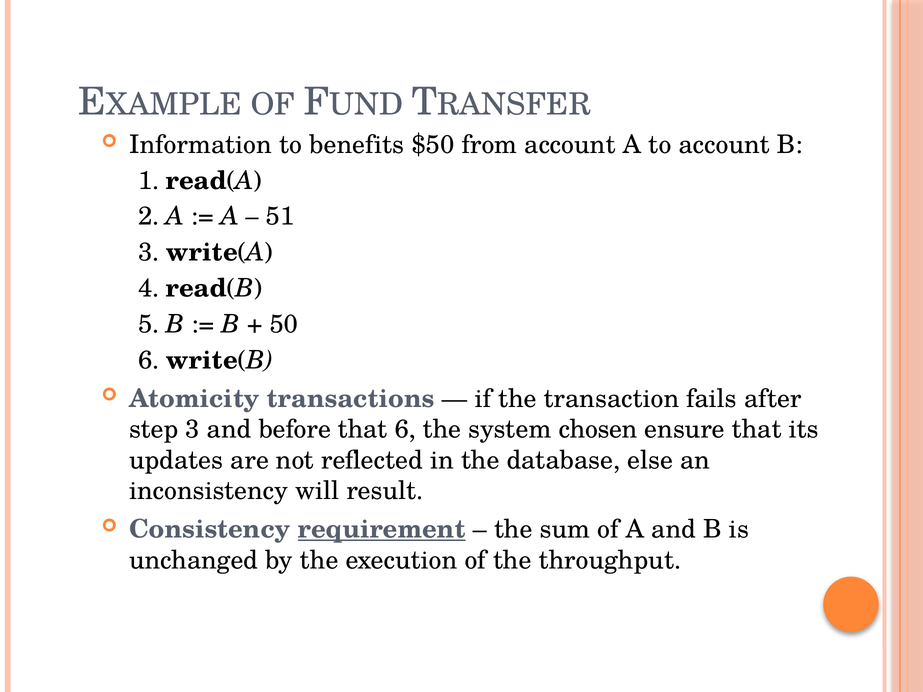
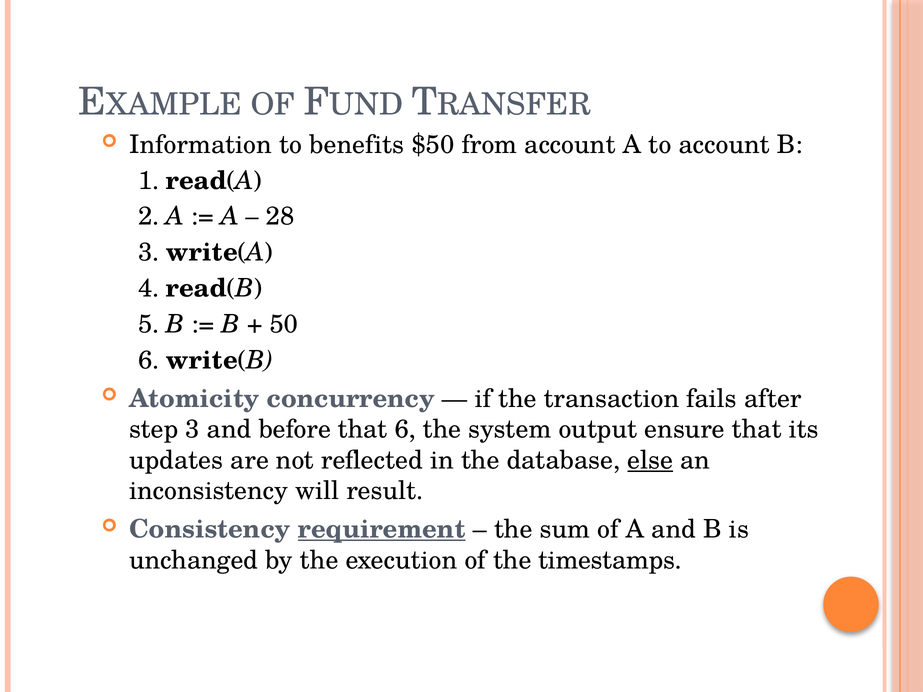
51: 51 -> 28
transactions: transactions -> concurrency
chosen: chosen -> output
else underline: none -> present
throughput: throughput -> timestamps
